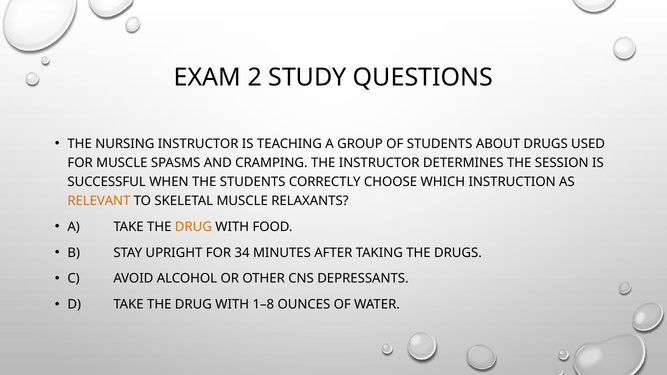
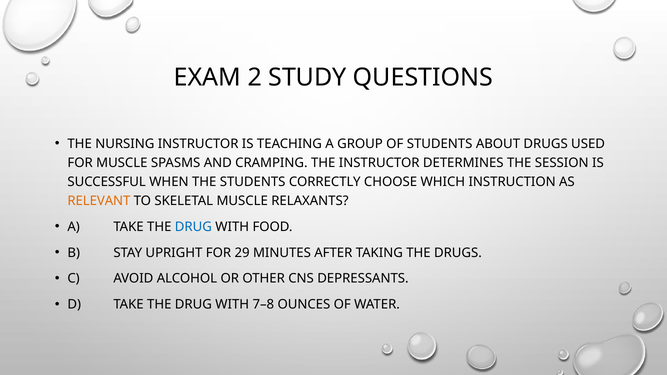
DRUG at (193, 227) colour: orange -> blue
34: 34 -> 29
1–8: 1–8 -> 7–8
